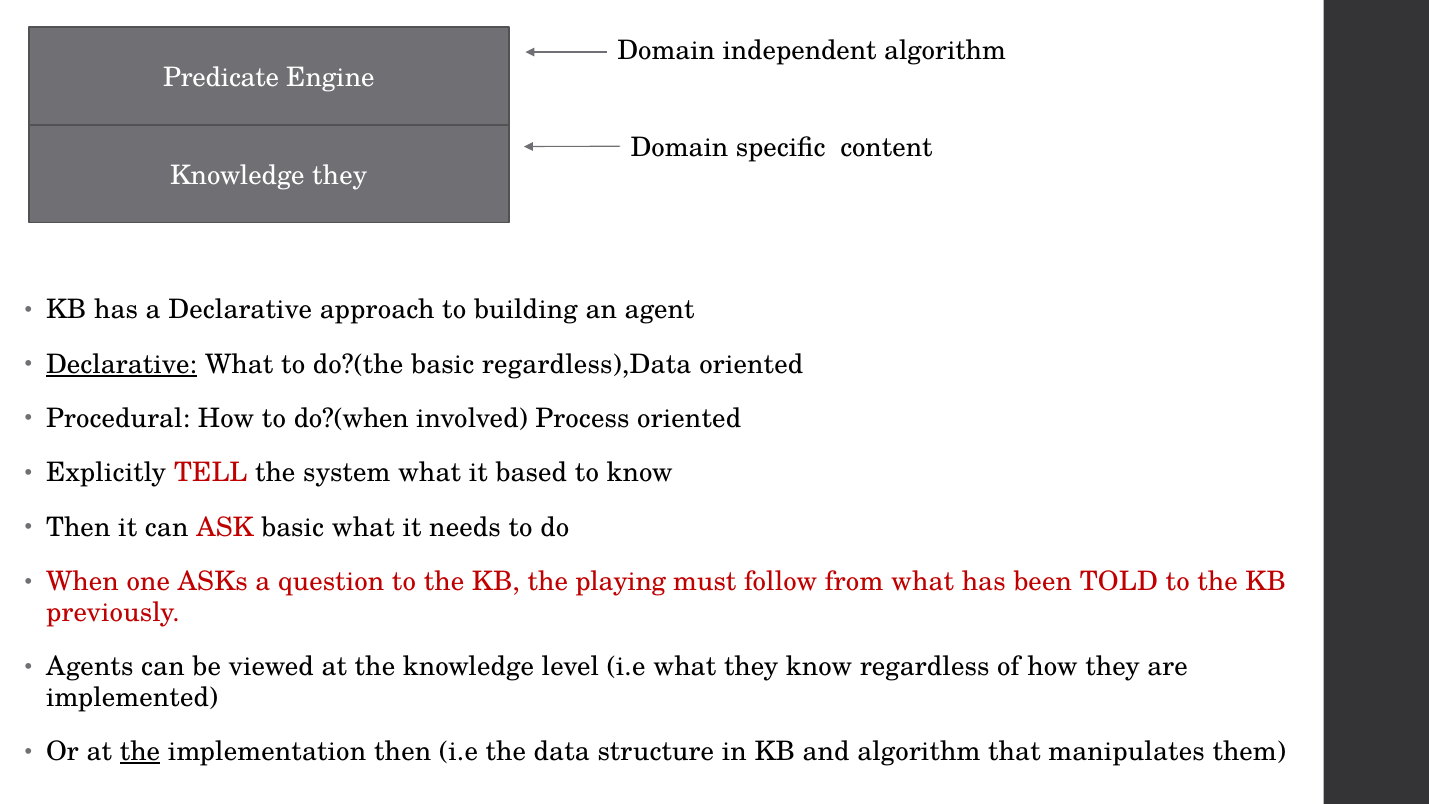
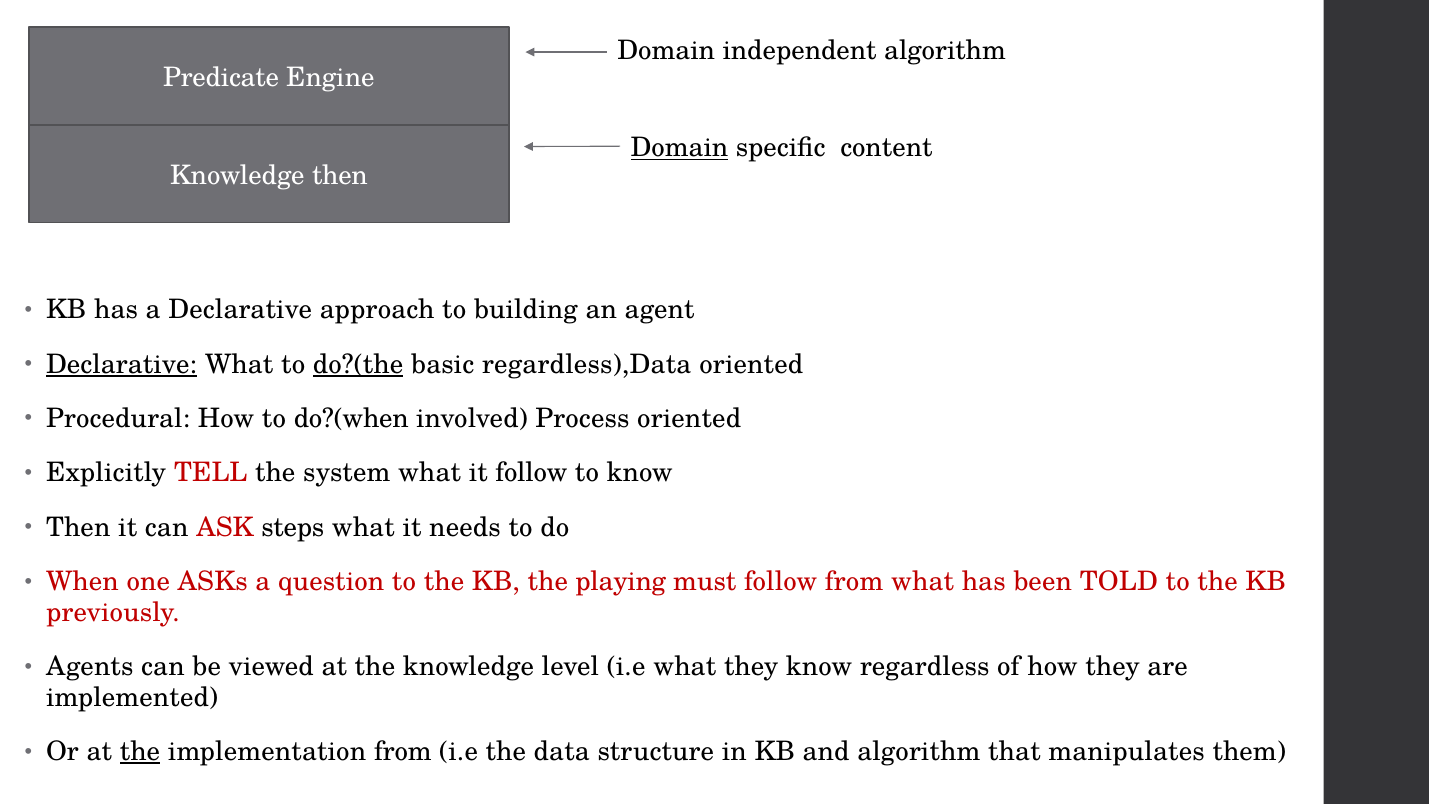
Domain at (679, 148) underline: none -> present
Knowledge they: they -> then
do?(the underline: none -> present
it based: based -> follow
ASK basic: basic -> steps
implementation then: then -> from
